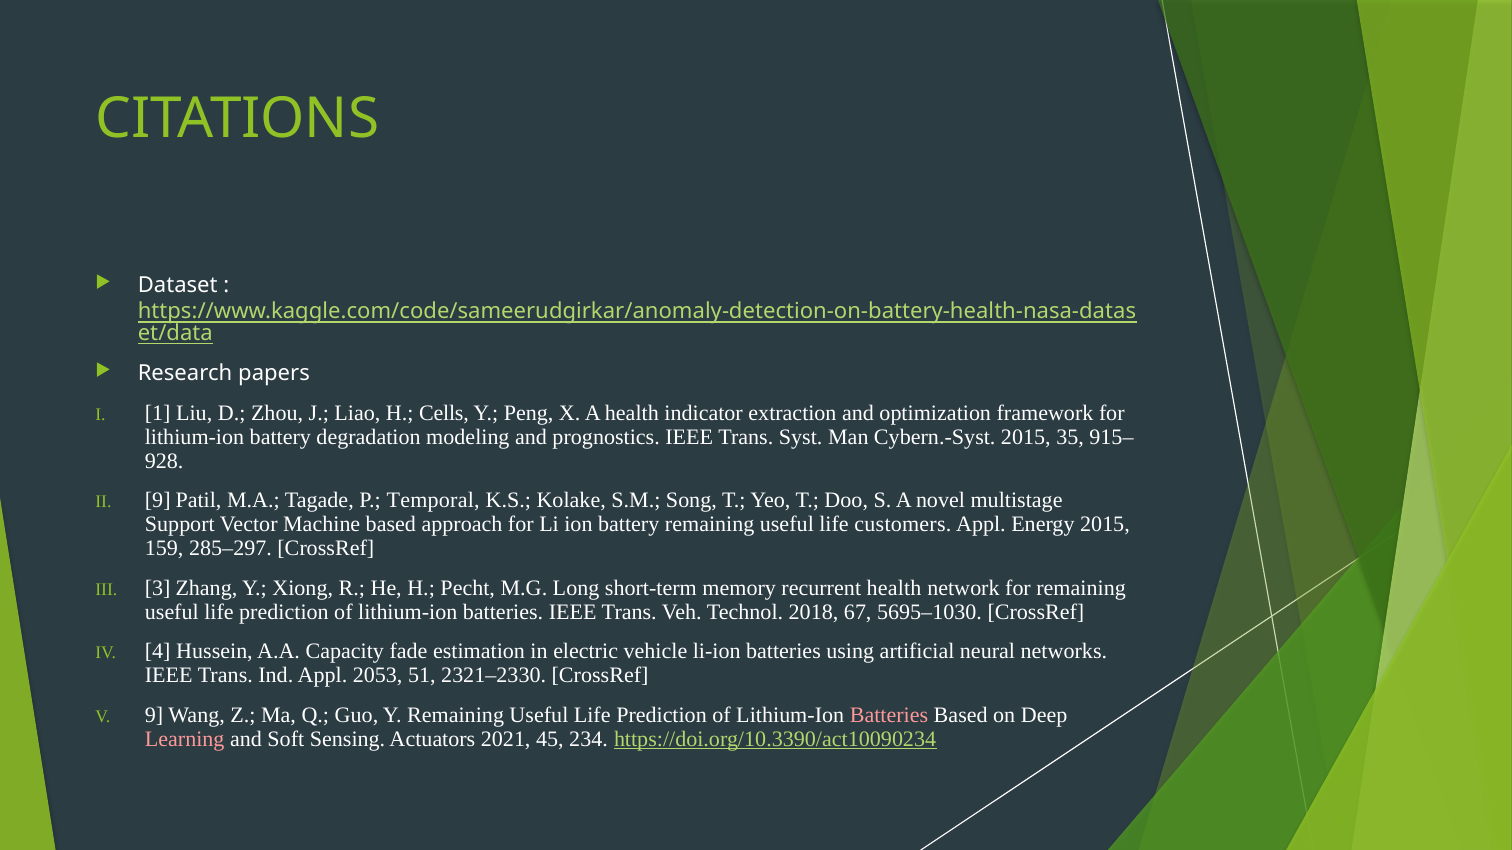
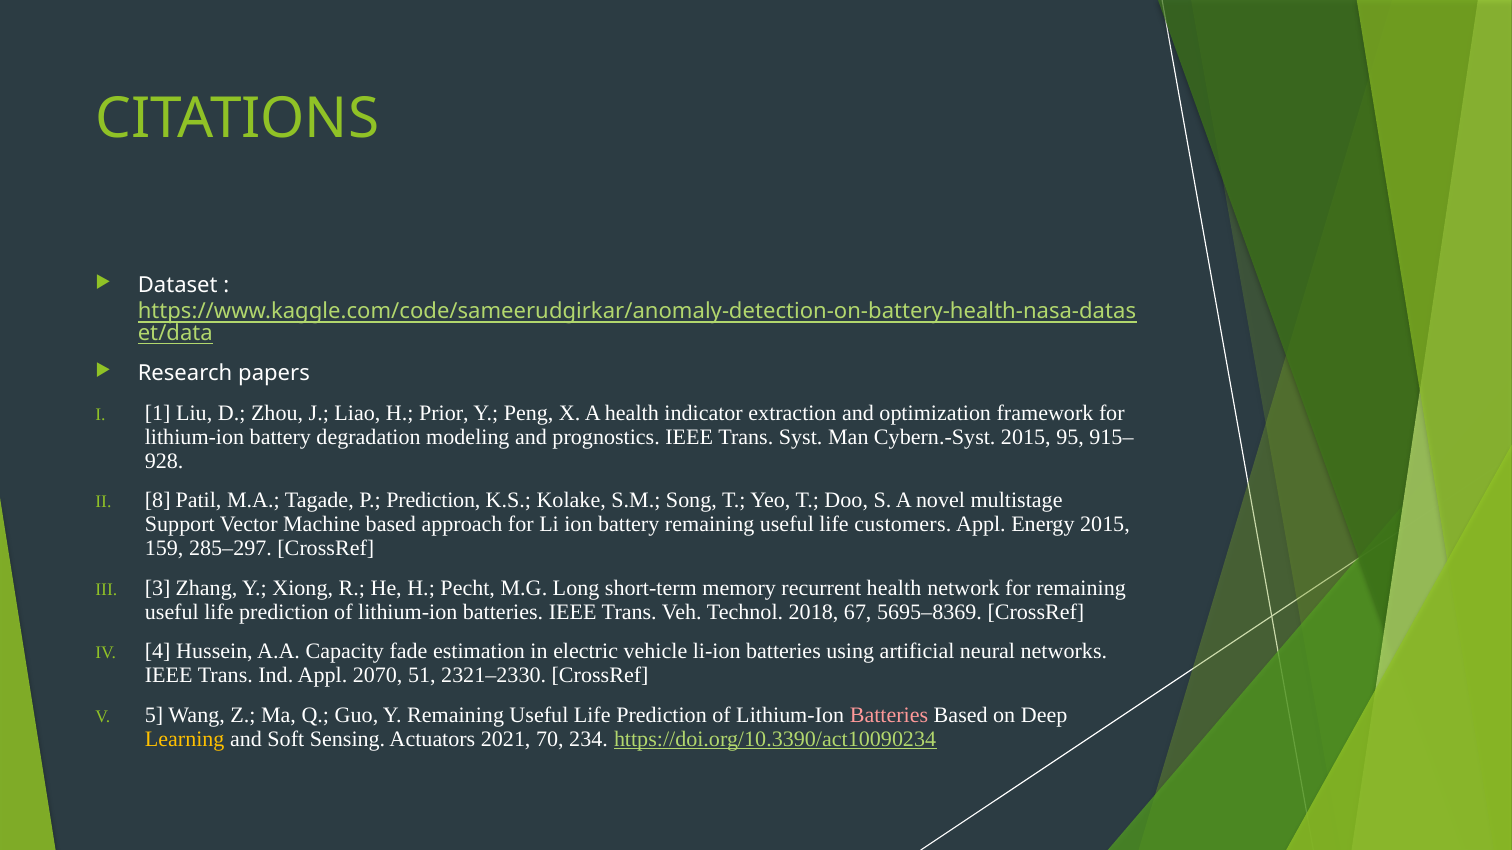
Cells: Cells -> Prior
35: 35 -> 95
9 at (158, 501): 9 -> 8
P Temporal: Temporal -> Prediction
5695–1030: 5695–1030 -> 5695–8369
2053: 2053 -> 2070
9 at (154, 715): 9 -> 5
Learning colour: pink -> yellow
45: 45 -> 70
